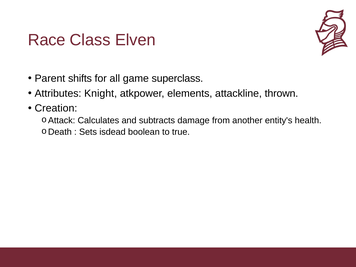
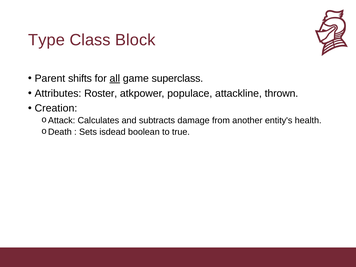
Race: Race -> Type
Elven: Elven -> Block
all underline: none -> present
Knight: Knight -> Roster
elements: elements -> populace
